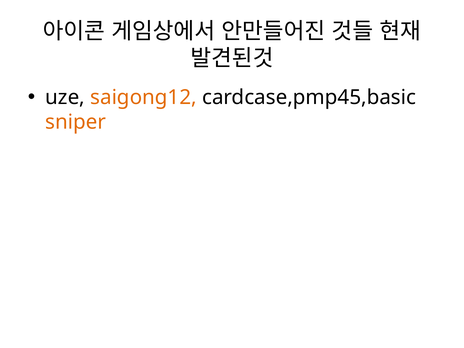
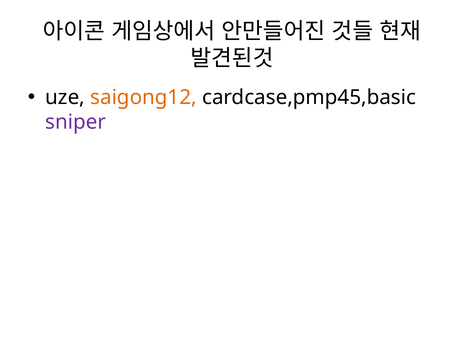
sniper colour: orange -> purple
